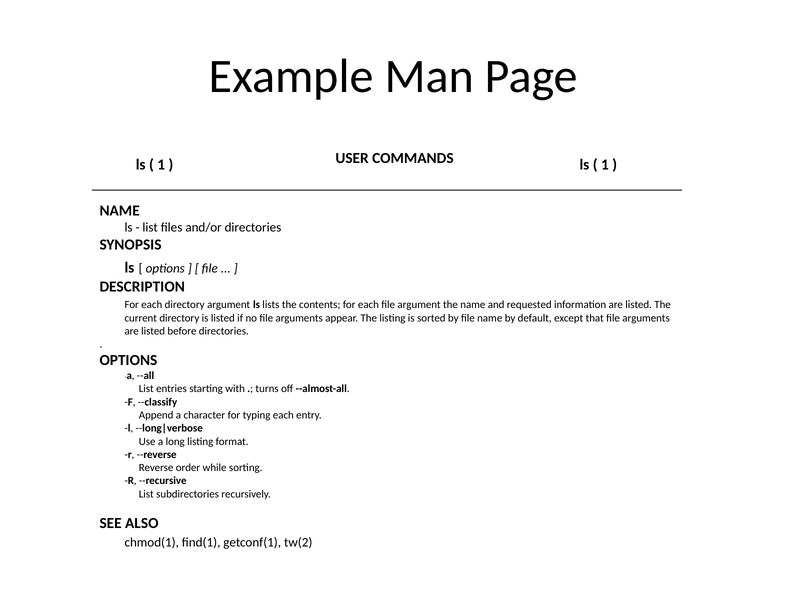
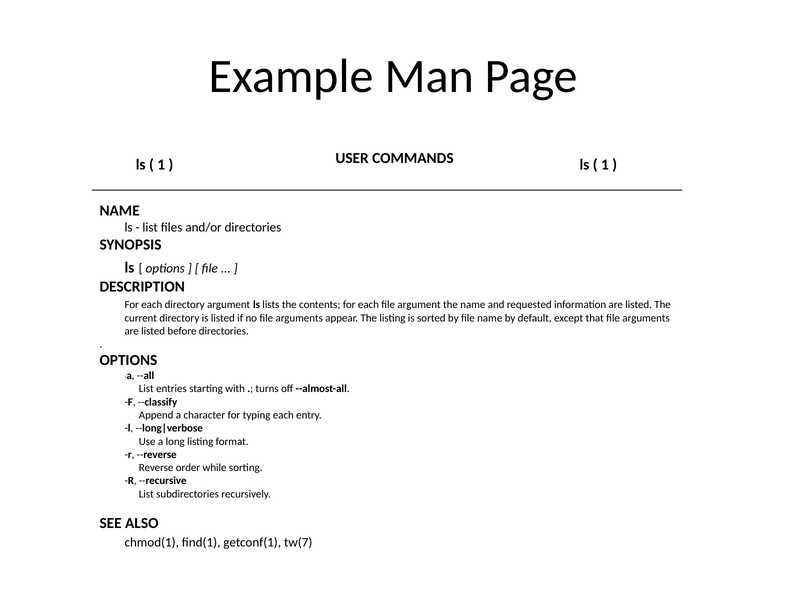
tw(2: tw(2 -> tw(7
